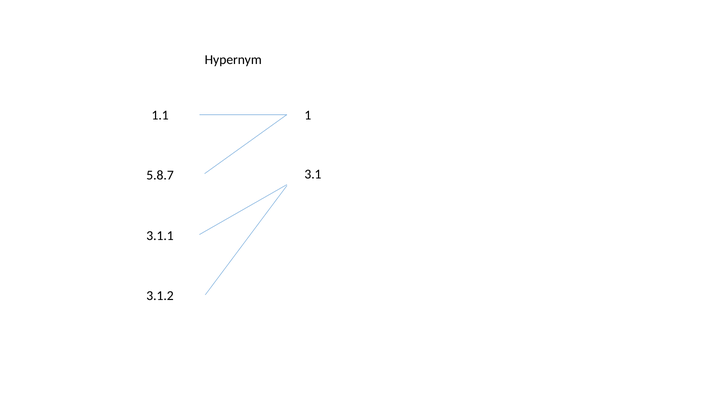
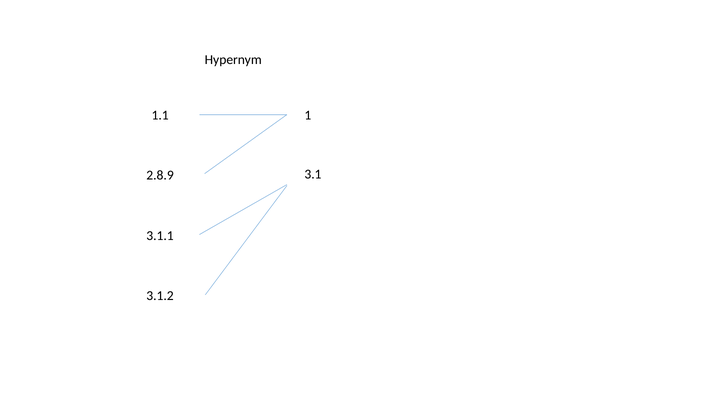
5.8.7: 5.8.7 -> 2.8.9
